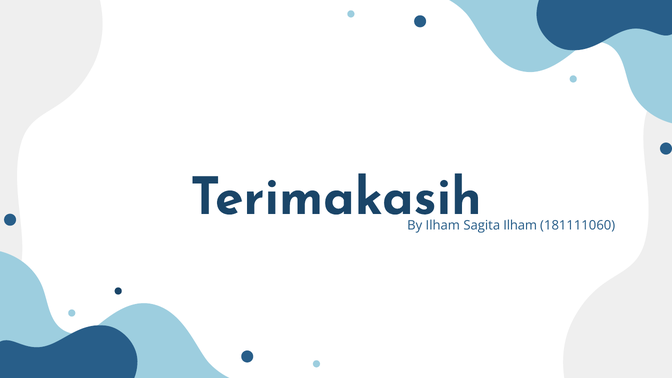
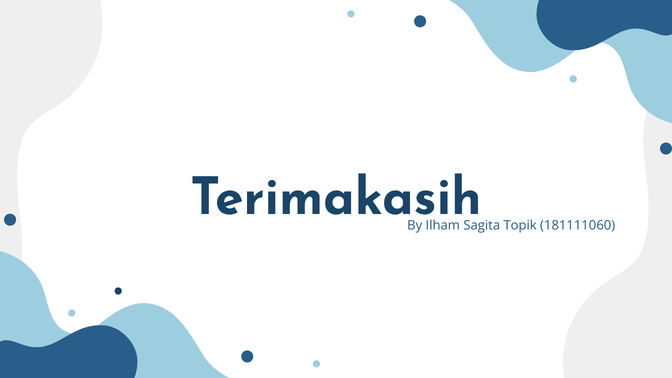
Sagita Ilham: Ilham -> Topik
